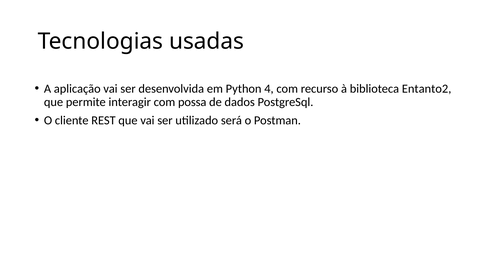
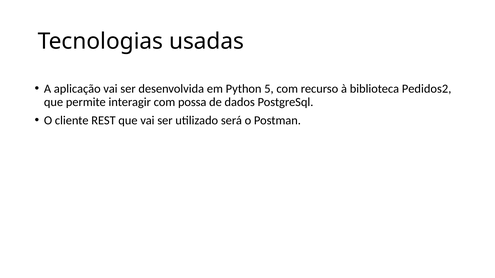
4: 4 -> 5
Entanto2: Entanto2 -> Pedidos2
